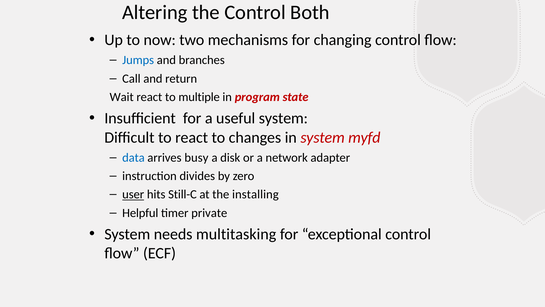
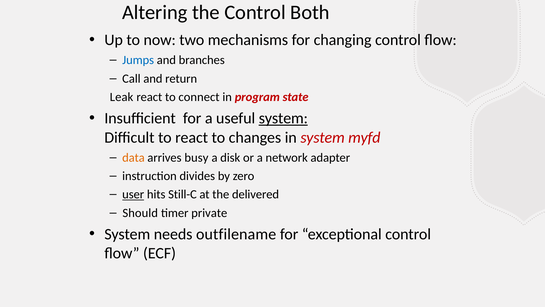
Wait: Wait -> Leak
multiple: multiple -> connect
system at (283, 118) underline: none -> present
data colour: blue -> orange
installing: installing -> delivered
Helpful: Helpful -> Should
multitasking: multitasking -> outfilename
